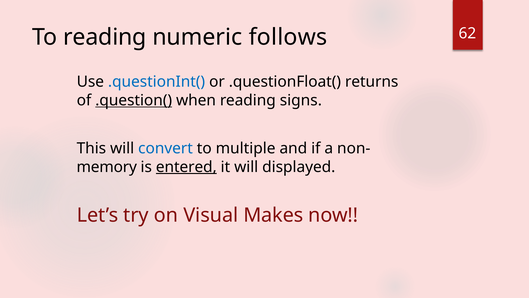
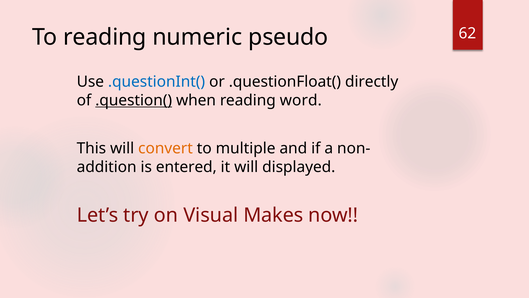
follows: follows -> pseudo
returns: returns -> directly
signs: signs -> word
convert colour: blue -> orange
memory: memory -> addition
entered underline: present -> none
